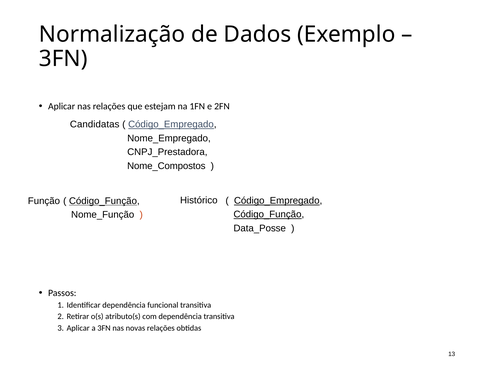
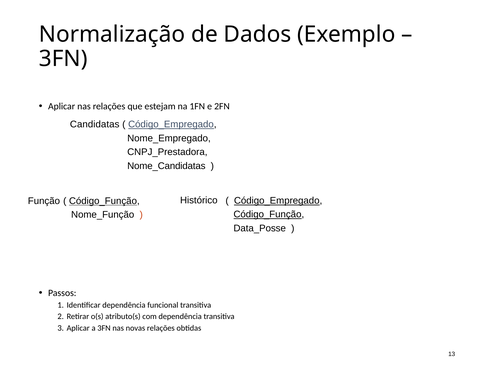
Nome_Compostos: Nome_Compostos -> Nome_Candidatas
